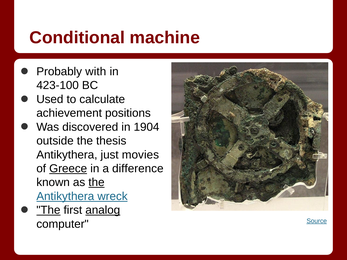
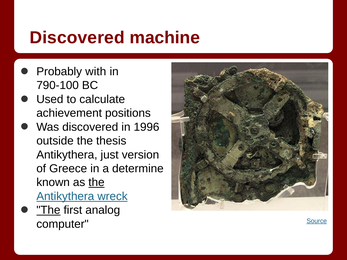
Conditional at (77, 38): Conditional -> Discovered
423-100: 423-100 -> 790-100
1904: 1904 -> 1996
movies: movies -> version
Greece underline: present -> none
difference: difference -> determine
analog underline: present -> none
